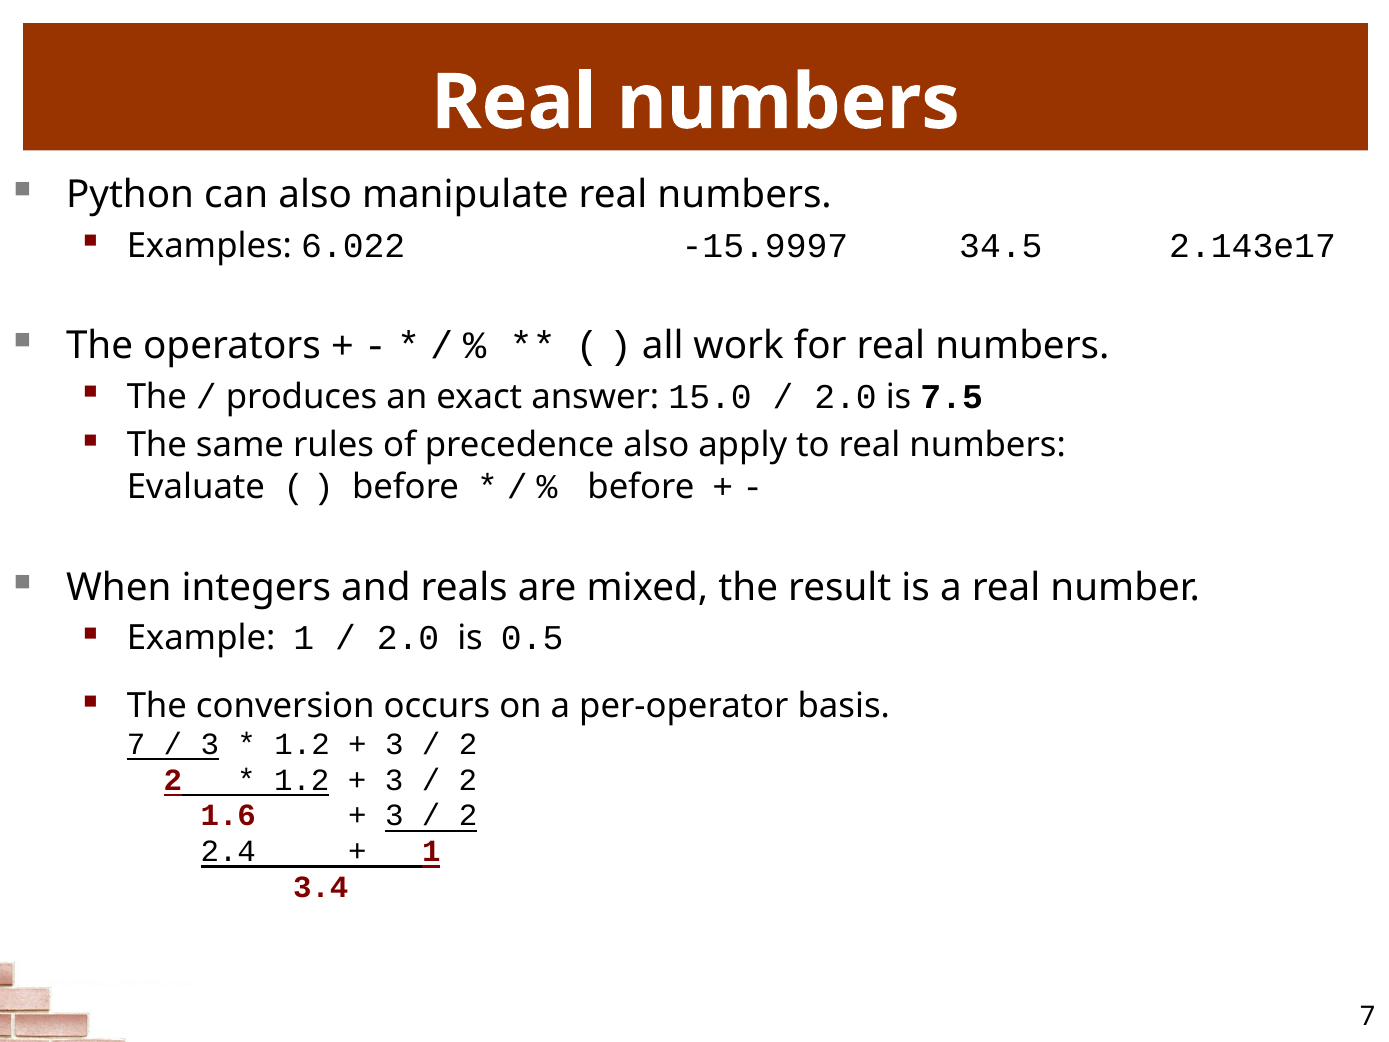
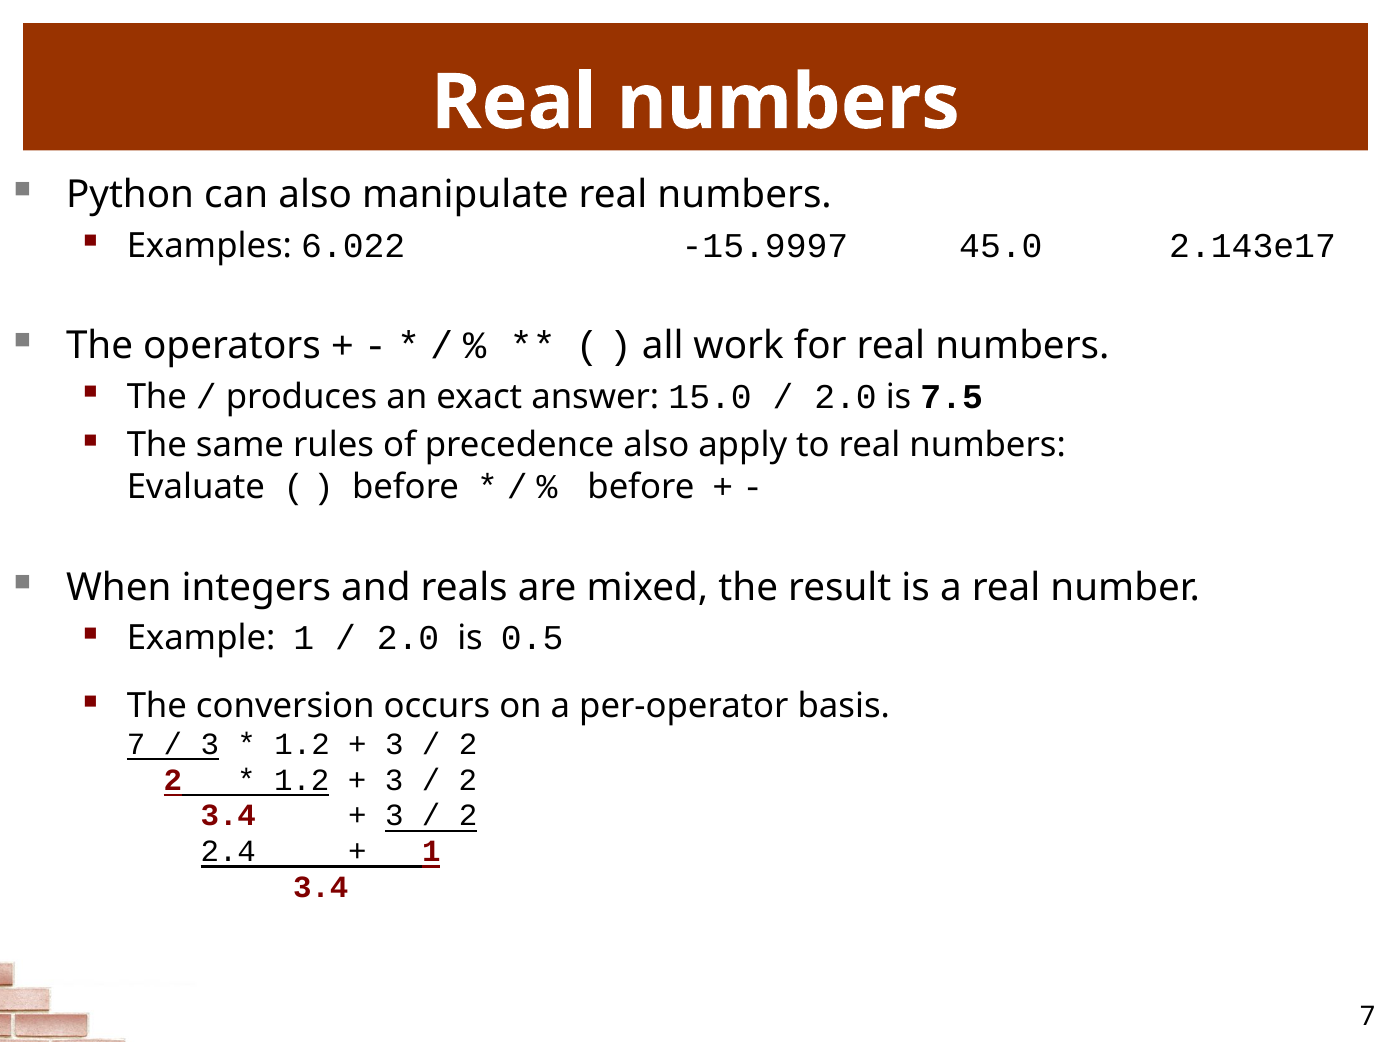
34.5: 34.5 -> 45.0
1.6 at (228, 816): 1.6 -> 3.4
